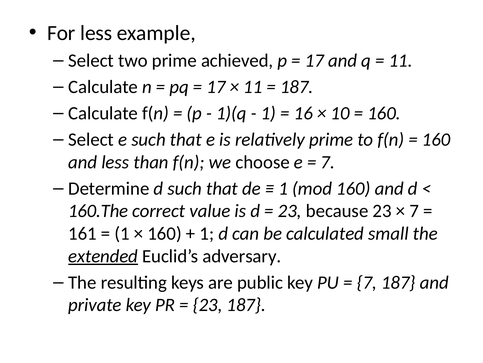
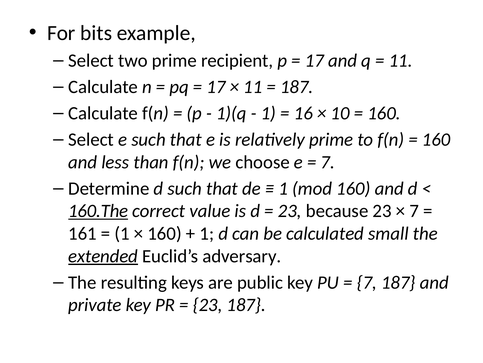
For less: less -> bits
achieved: achieved -> recipient
160.The underline: none -> present
